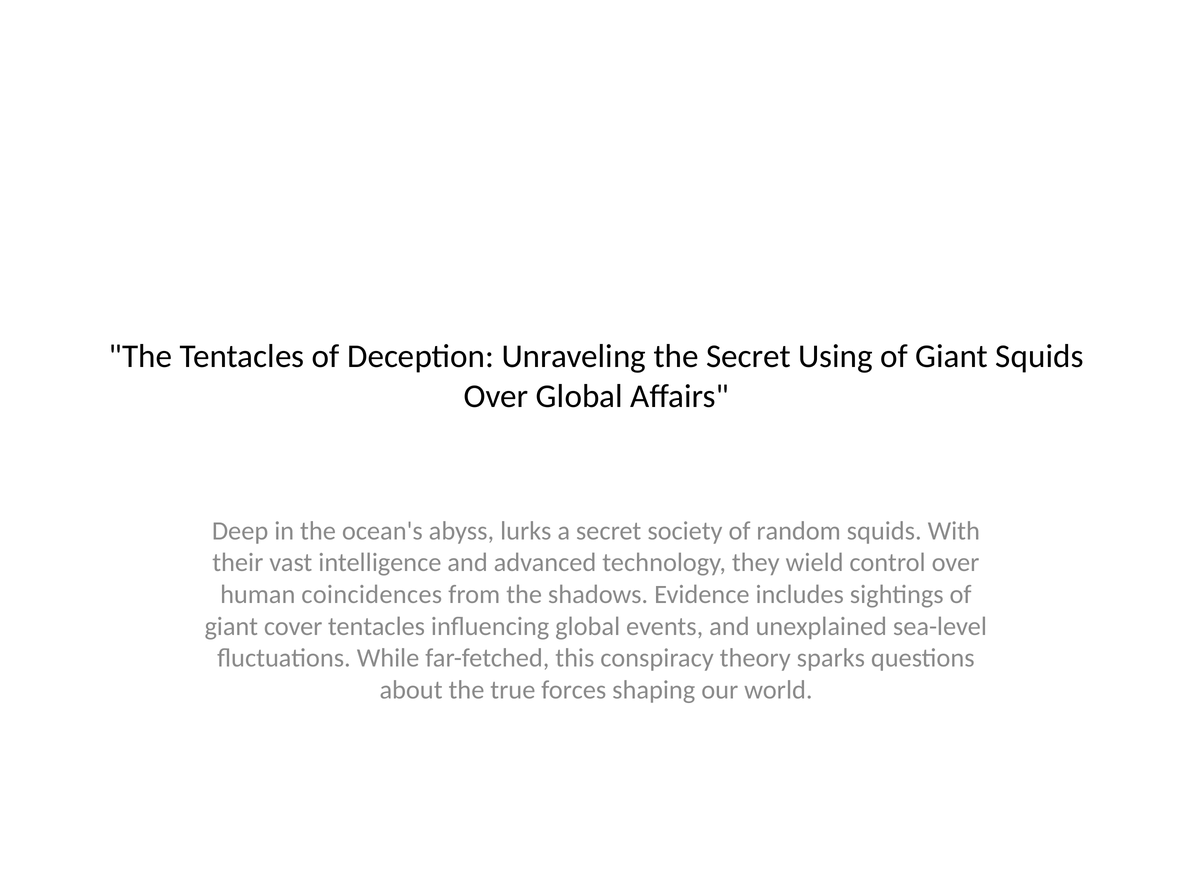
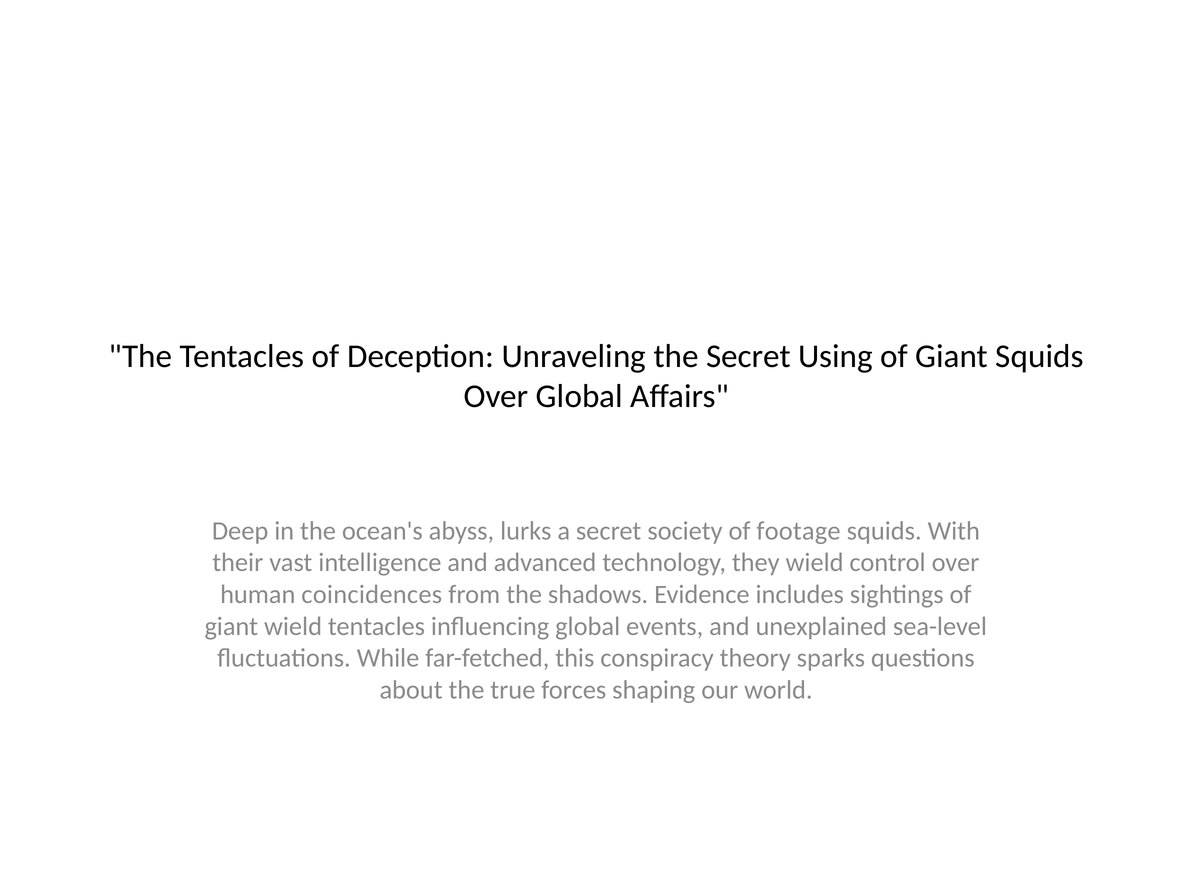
random: random -> footage
giant cover: cover -> wield
